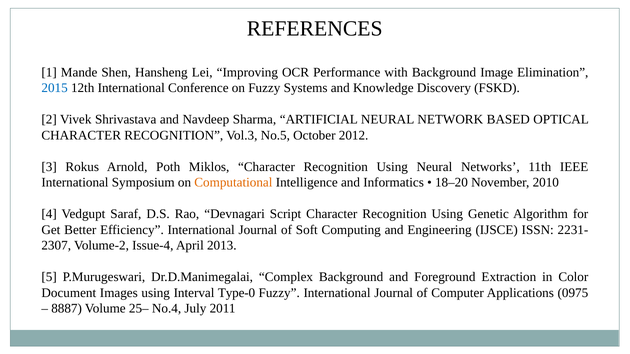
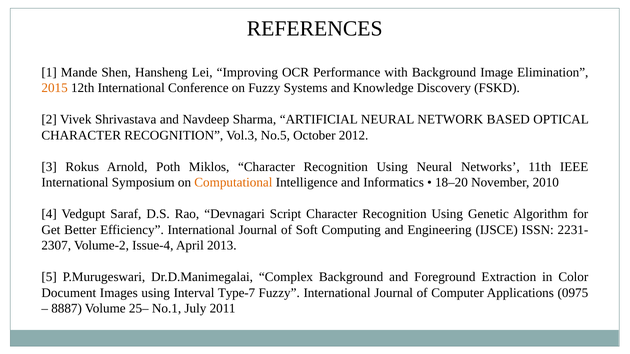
2015 colour: blue -> orange
Type-0: Type-0 -> Type-7
No.4: No.4 -> No.1
